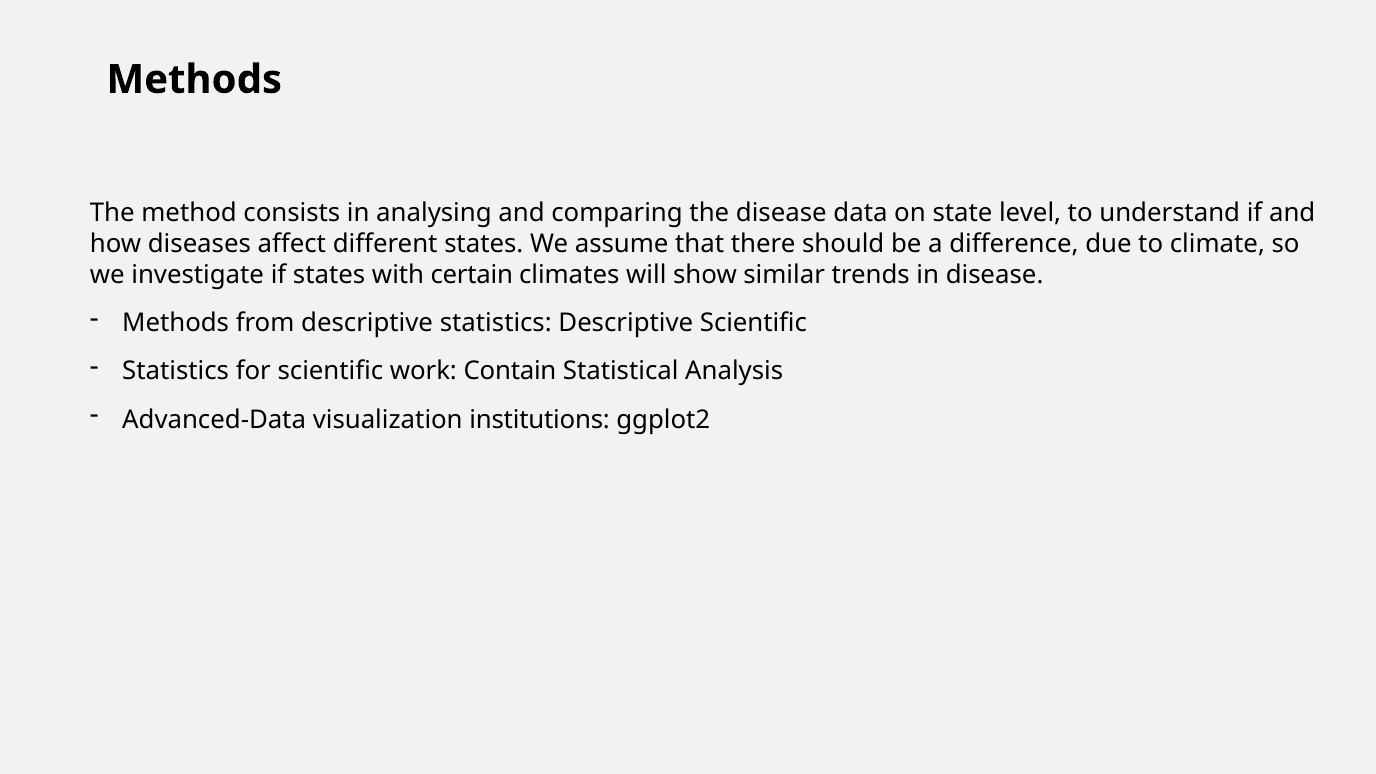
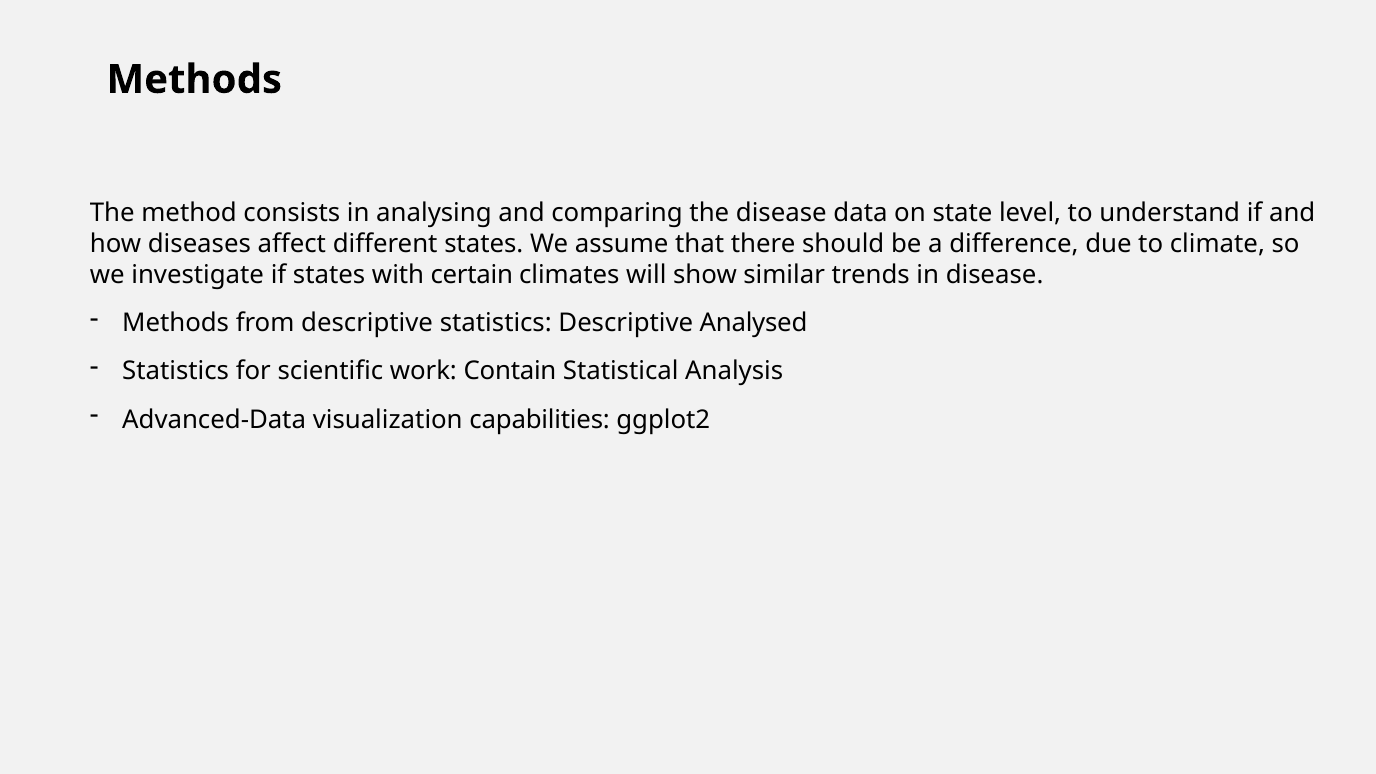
Descriptive Scientific: Scientific -> Analysed
institutions: institutions -> capabilities
